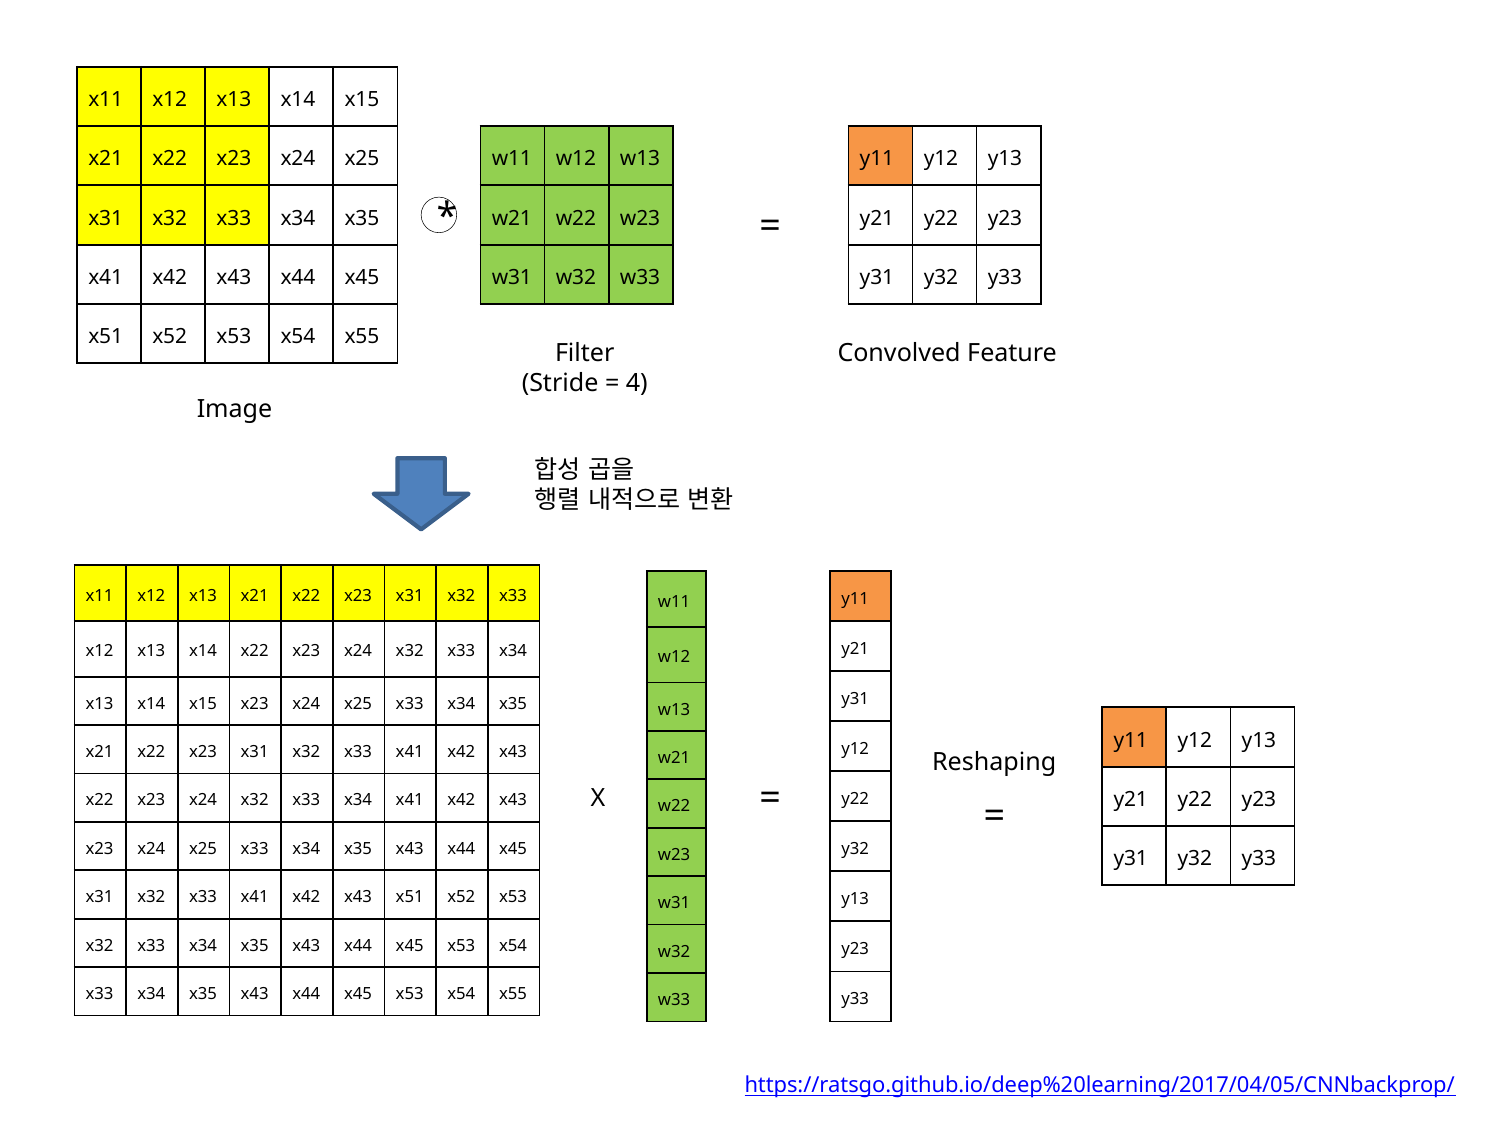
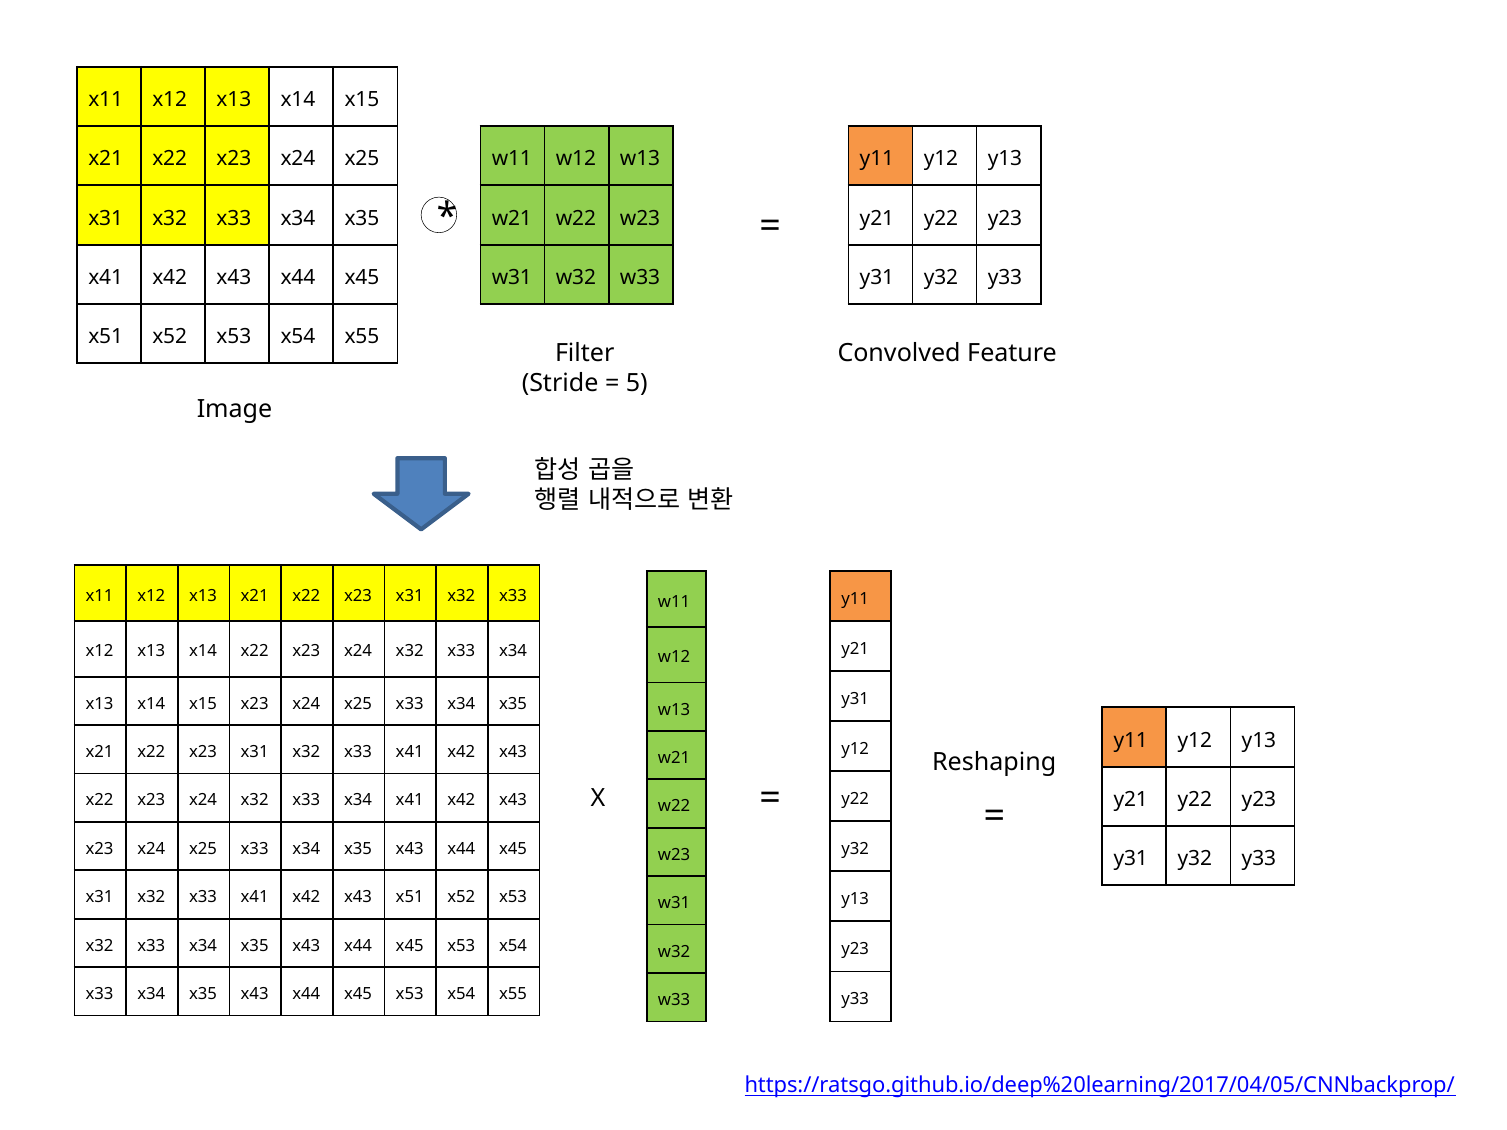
4: 4 -> 5
